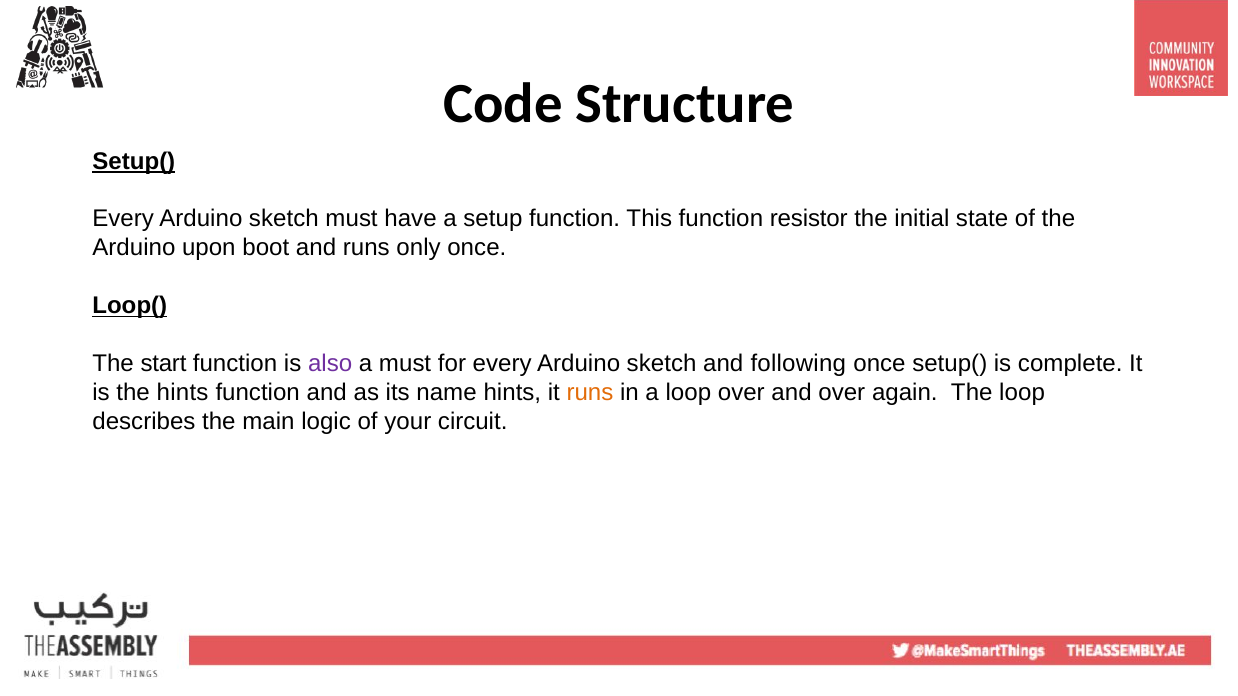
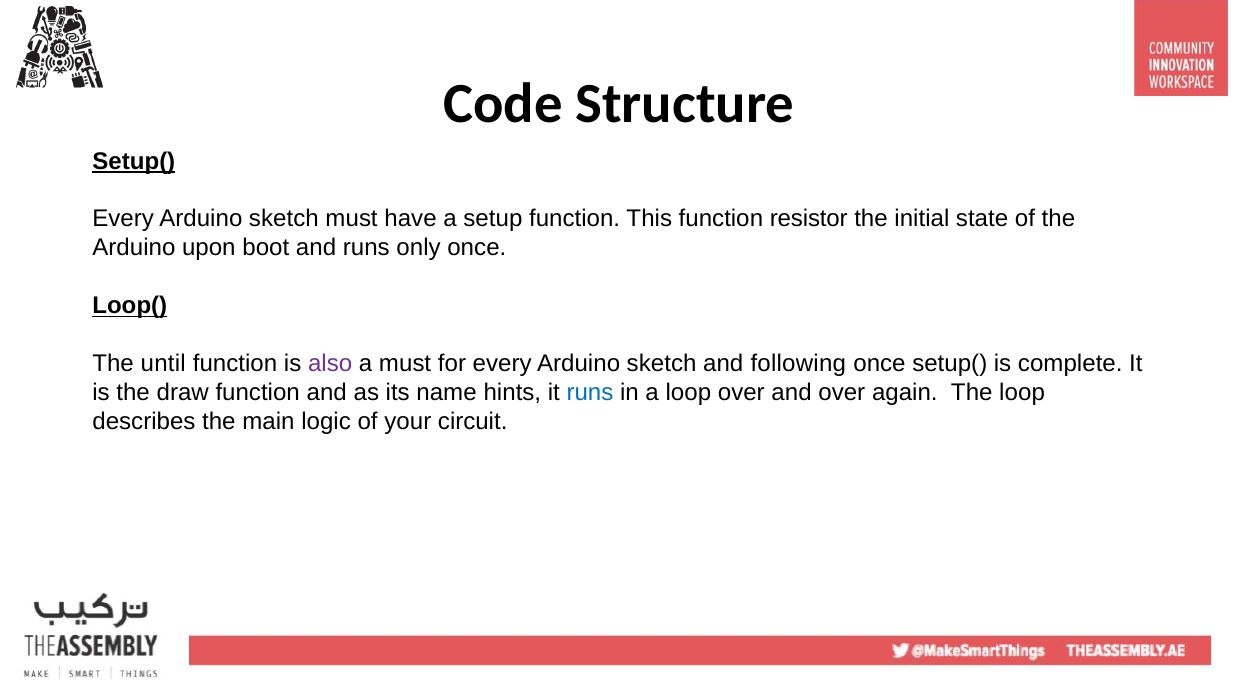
start: start -> until
the hints: hints -> draw
runs at (590, 393) colour: orange -> blue
